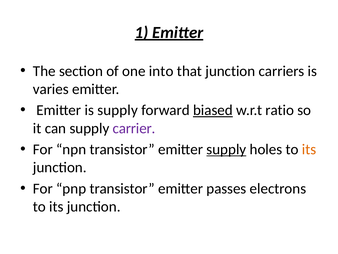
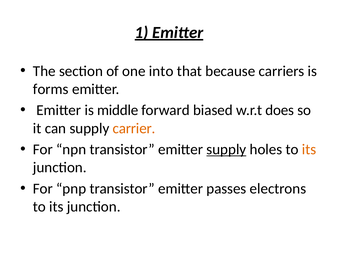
that junction: junction -> because
varies: varies -> forms
is supply: supply -> middle
biased underline: present -> none
ratio: ratio -> does
carrier colour: purple -> orange
